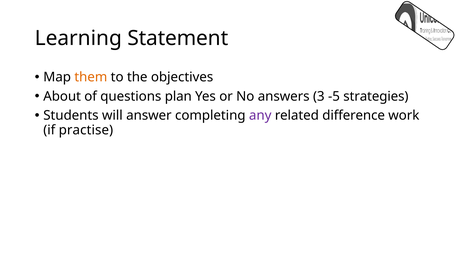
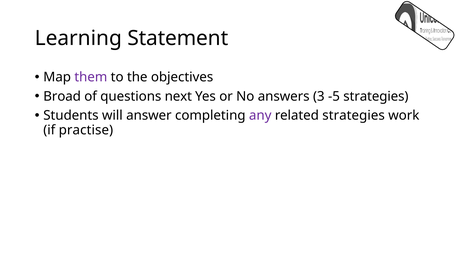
them colour: orange -> purple
About: About -> Broad
plan: plan -> next
related difference: difference -> strategies
